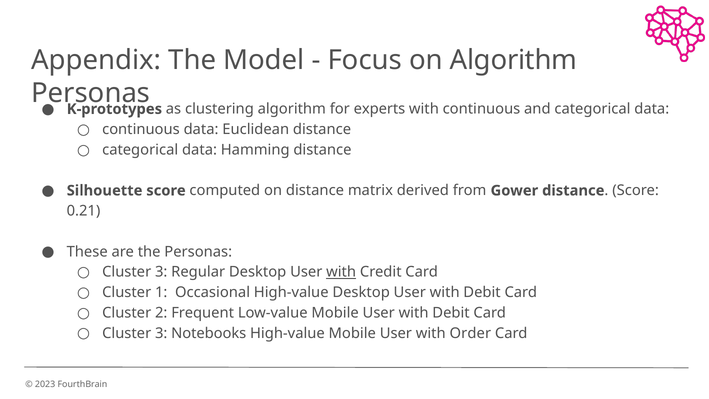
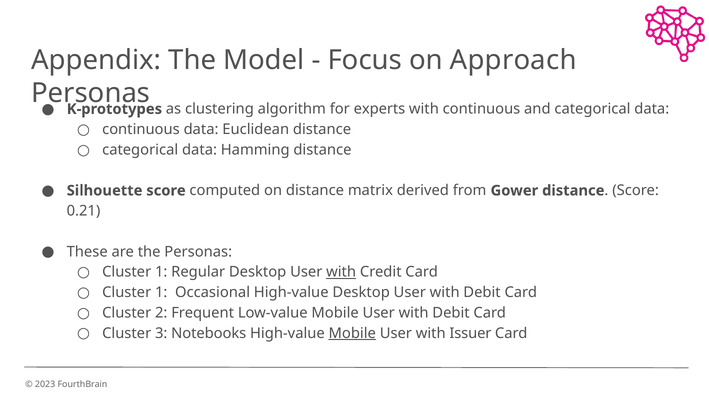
on Algorithm: Algorithm -> Approach
3 at (161, 272): 3 -> 1
Mobile at (352, 333) underline: none -> present
Order: Order -> Issuer
